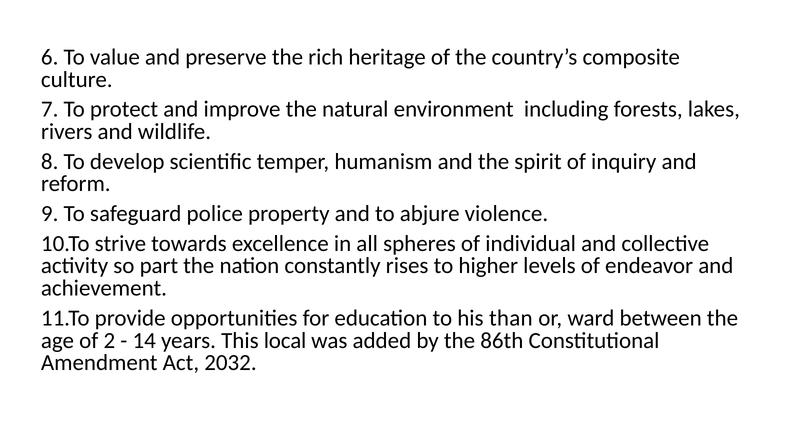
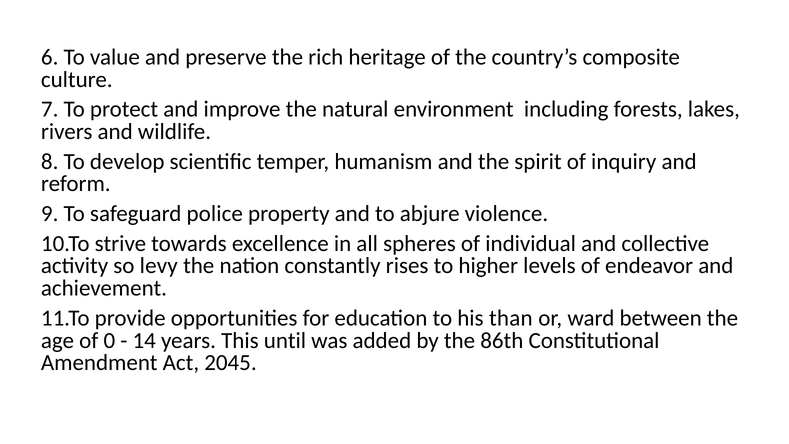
part: part -> levy
2: 2 -> 0
local: local -> until
2032: 2032 -> 2045
